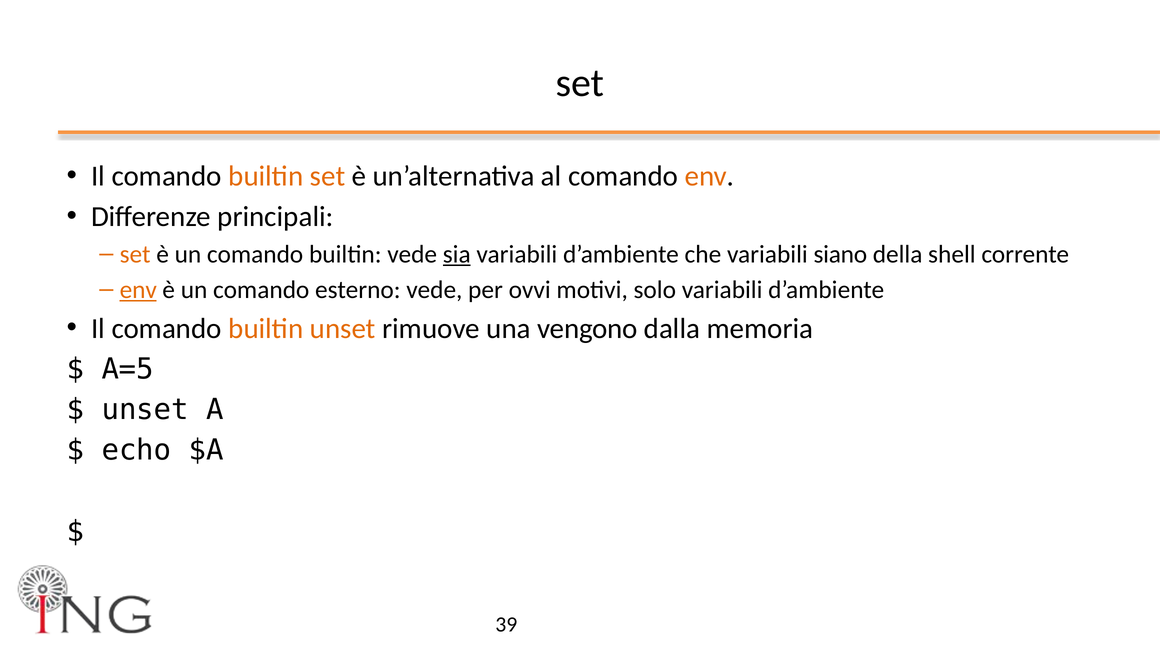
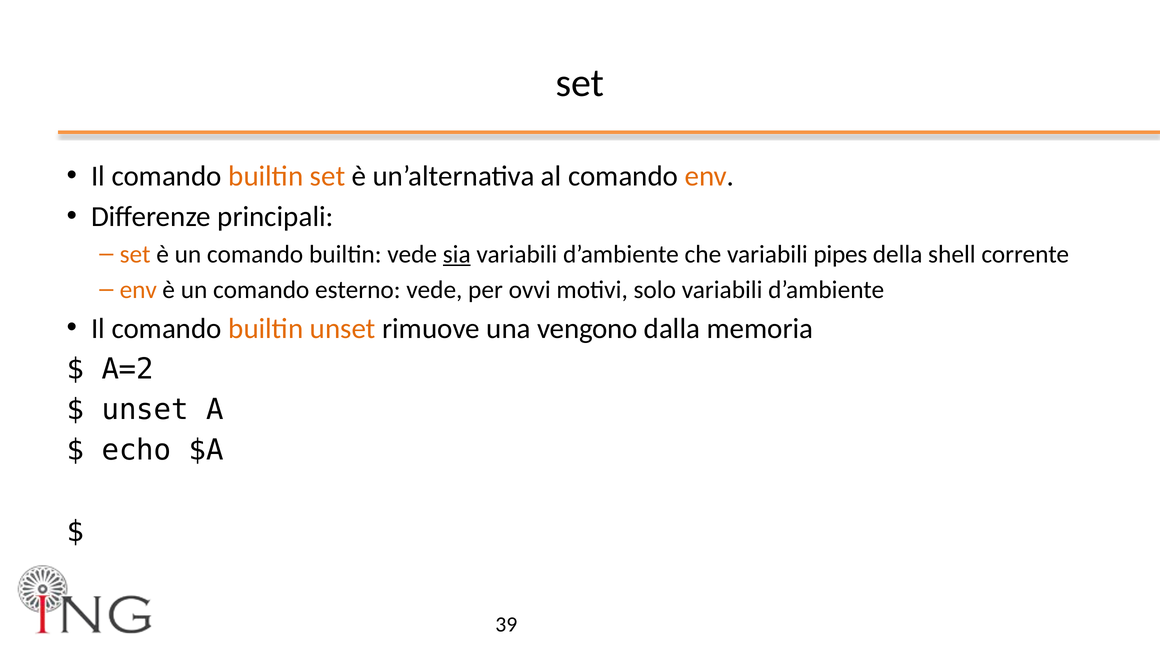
siano: siano -> pipes
env at (138, 290) underline: present -> none
A=5: A=5 -> A=2
